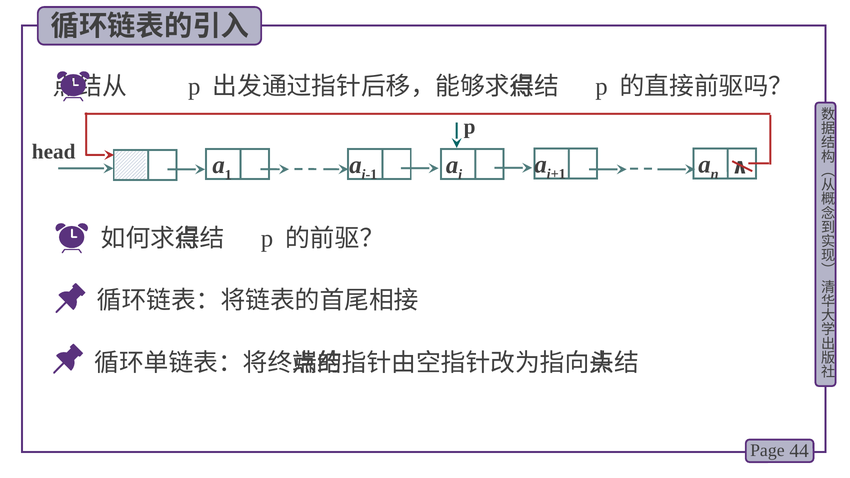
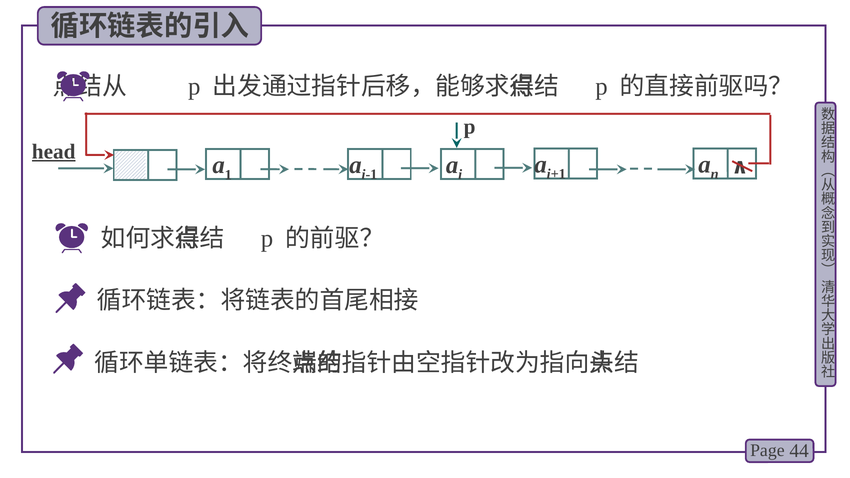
head underline: none -> present
